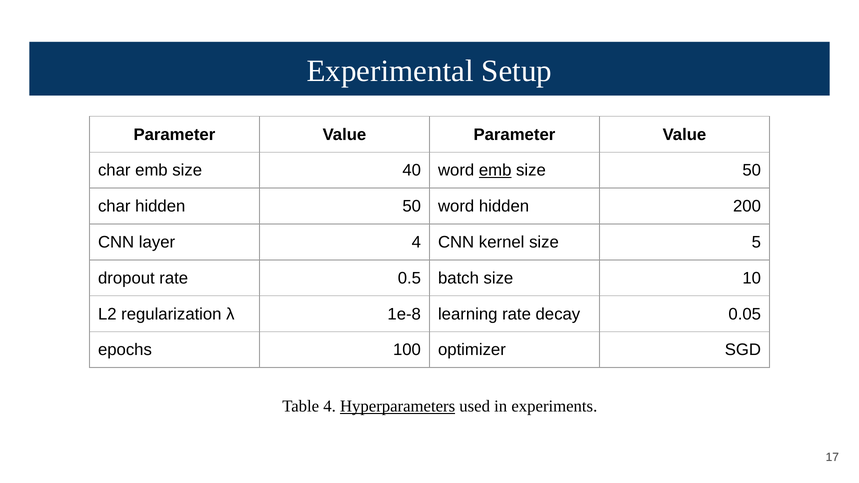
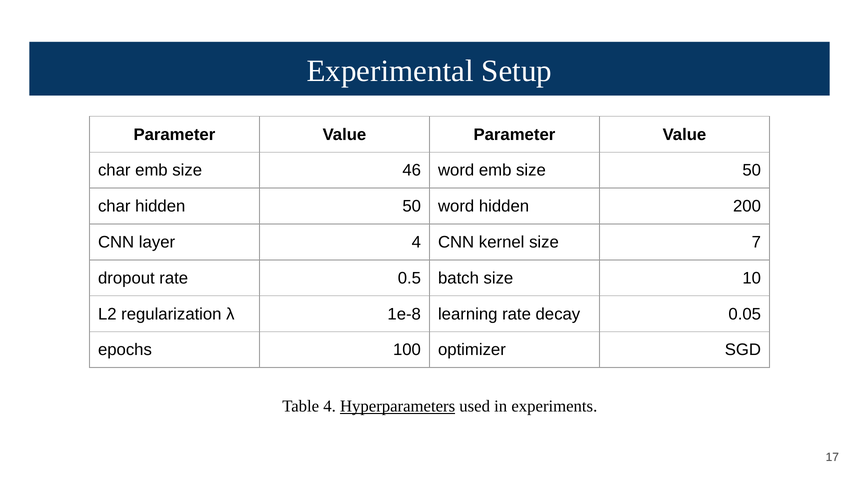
40: 40 -> 46
emb at (495, 170) underline: present -> none
5: 5 -> 7
